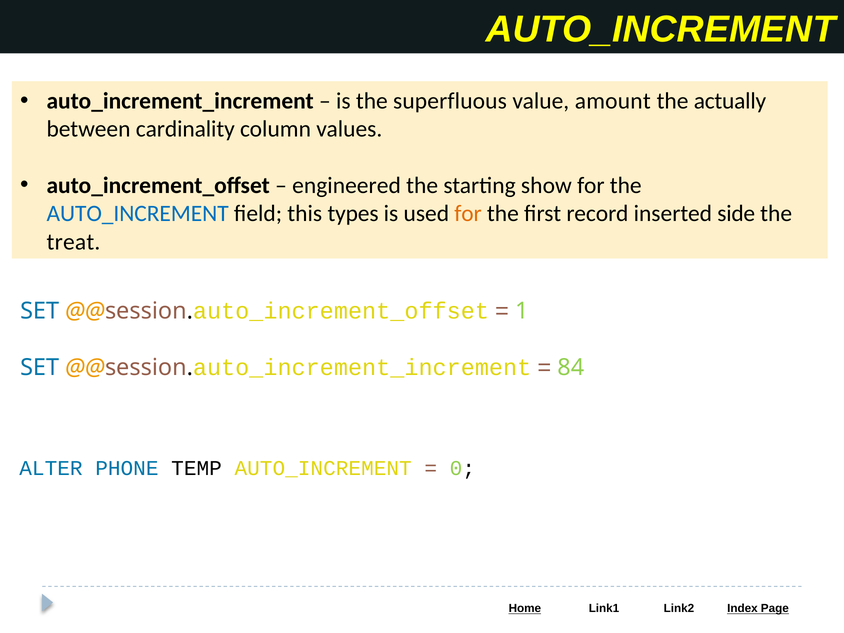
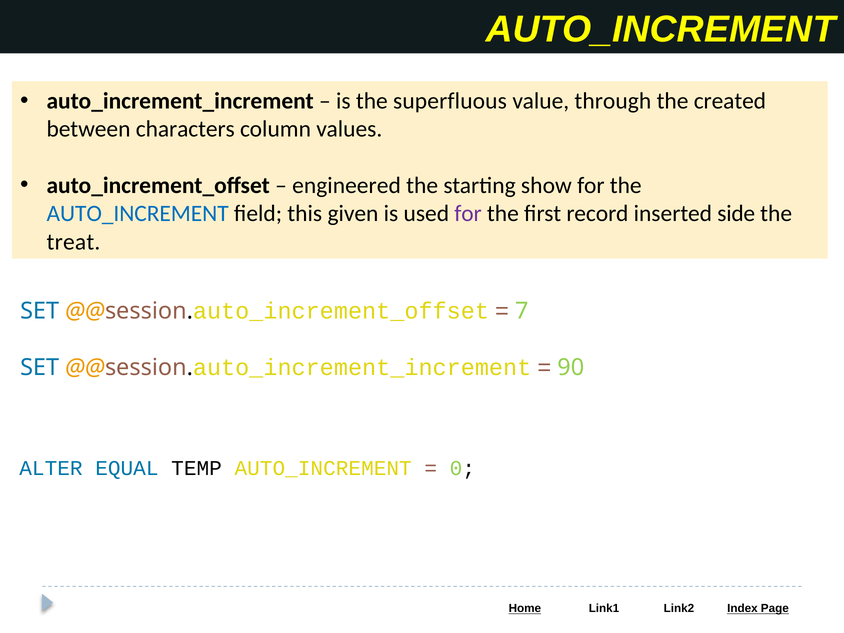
amount: amount -> through
actually: actually -> created
cardinality: cardinality -> characters
types: types -> given
for at (468, 214) colour: orange -> purple
1: 1 -> 7
84: 84 -> 90
PHONE: PHONE -> EQUAL
